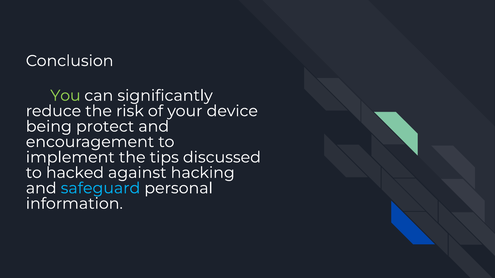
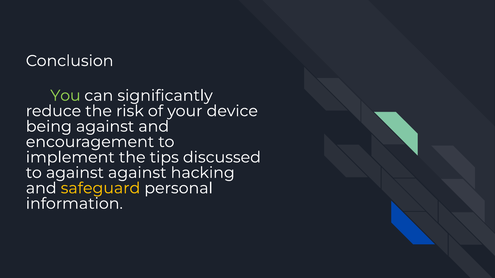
being protect: protect -> against
to hacked: hacked -> against
safeguard colour: light blue -> yellow
